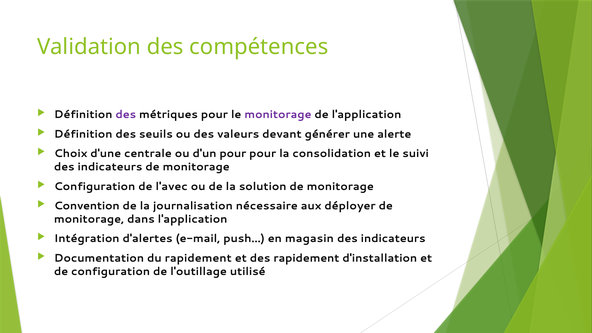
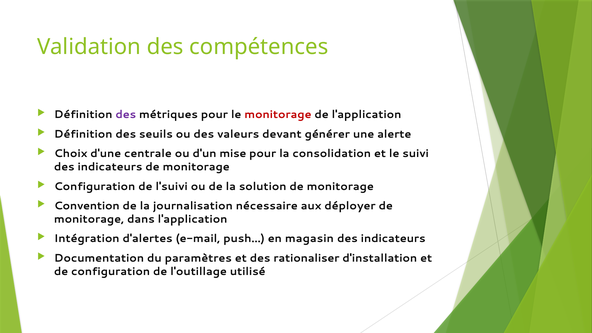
monitorage at (278, 115) colour: purple -> red
d'un pour: pour -> mise
l'avec: l'avec -> l'suivi
du rapidement: rapidement -> paramètres
des rapidement: rapidement -> rationaliser
